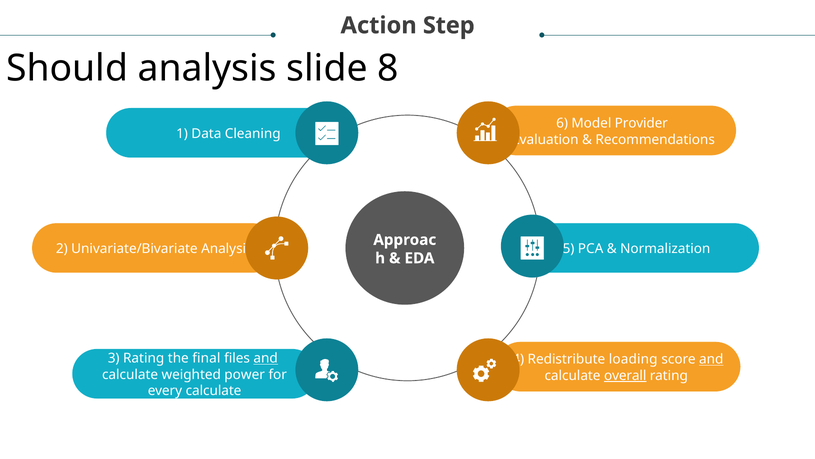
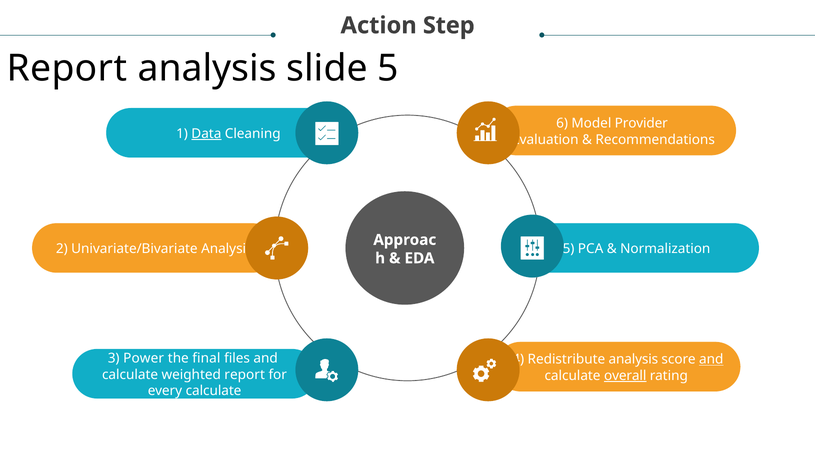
Should at (67, 68): Should -> Report
slide 8: 8 -> 5
Data underline: none -> present
3 Rating: Rating -> Power
and at (266, 358) underline: present -> none
Redistribute loading: loading -> analysis
weighted power: power -> report
